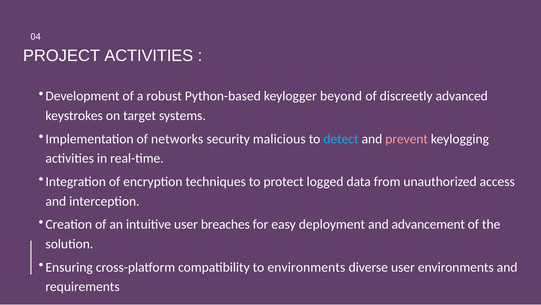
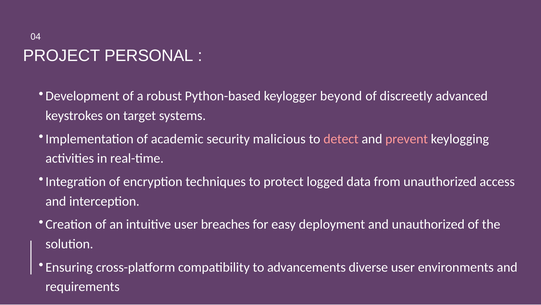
PROJECT ACTIVITIES: ACTIVITIES -> PERSONAL
networks: networks -> academic
detect colour: light blue -> pink
and advancement: advancement -> unauthorized
to environments: environments -> advancements
